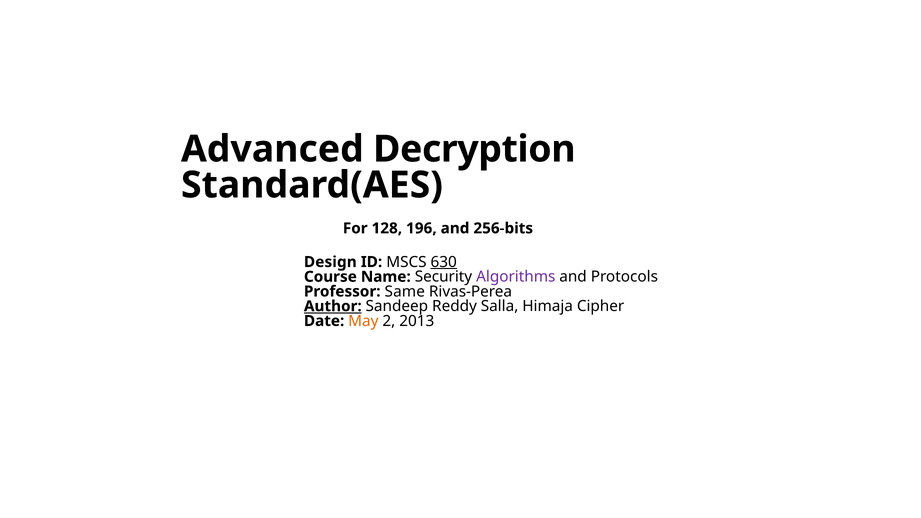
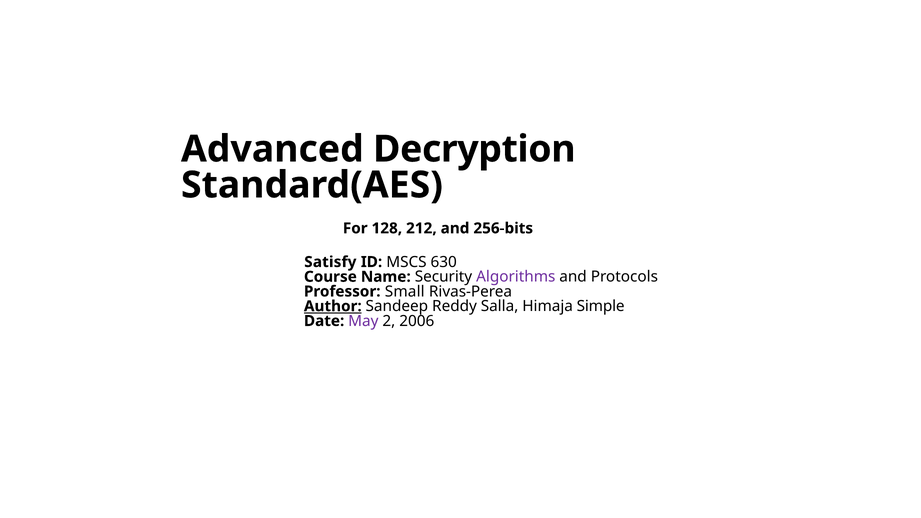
196: 196 -> 212
Design: Design -> Satisfy
630 underline: present -> none
Same: Same -> Small
Cipher: Cipher -> Simple
May colour: orange -> purple
2013: 2013 -> 2006
